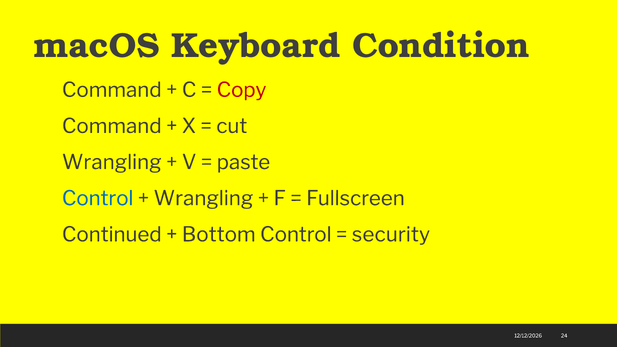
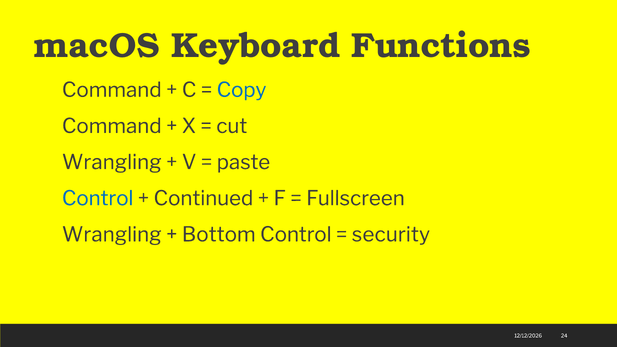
Condition: Condition -> Functions
Copy colour: red -> blue
Wrangling at (203, 198): Wrangling -> Continued
Continued at (112, 235): Continued -> Wrangling
